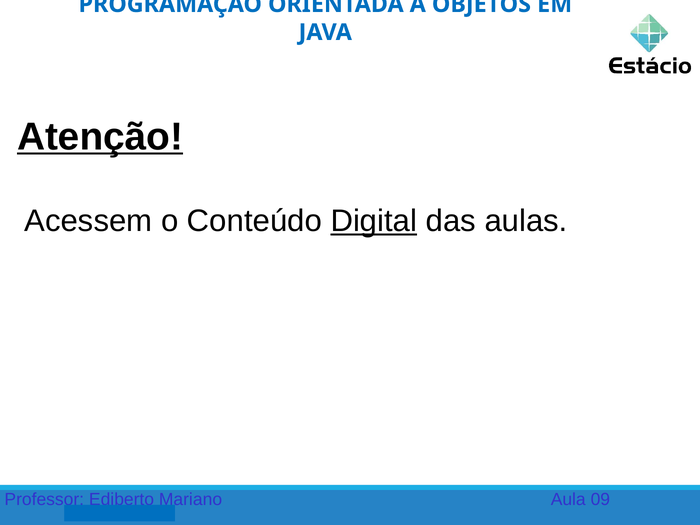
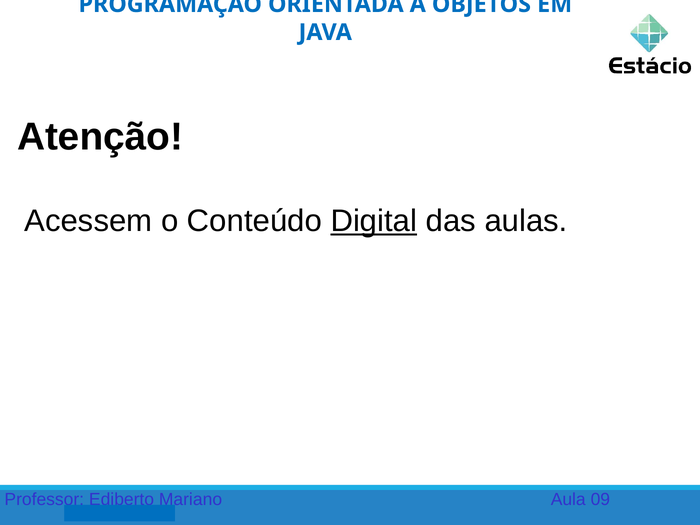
Atenção underline: present -> none
